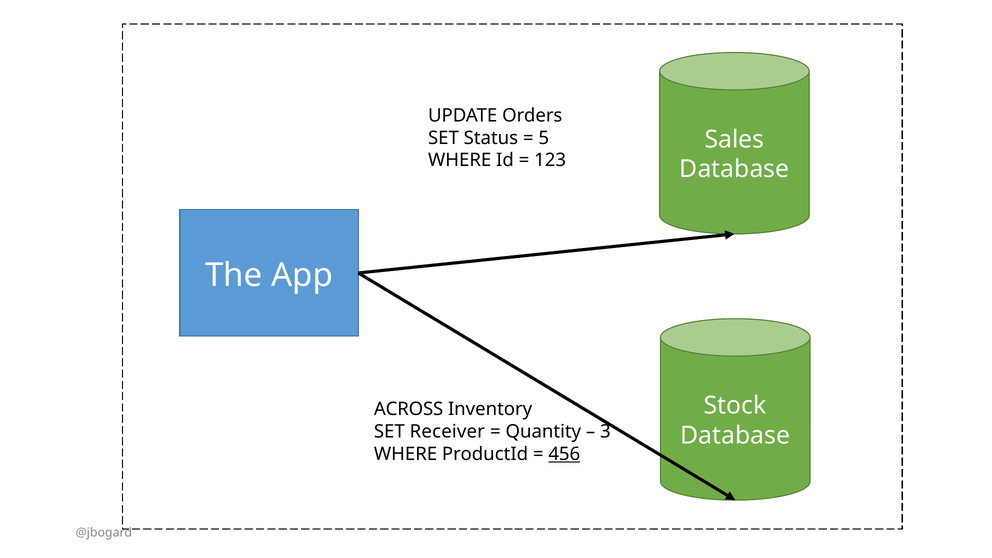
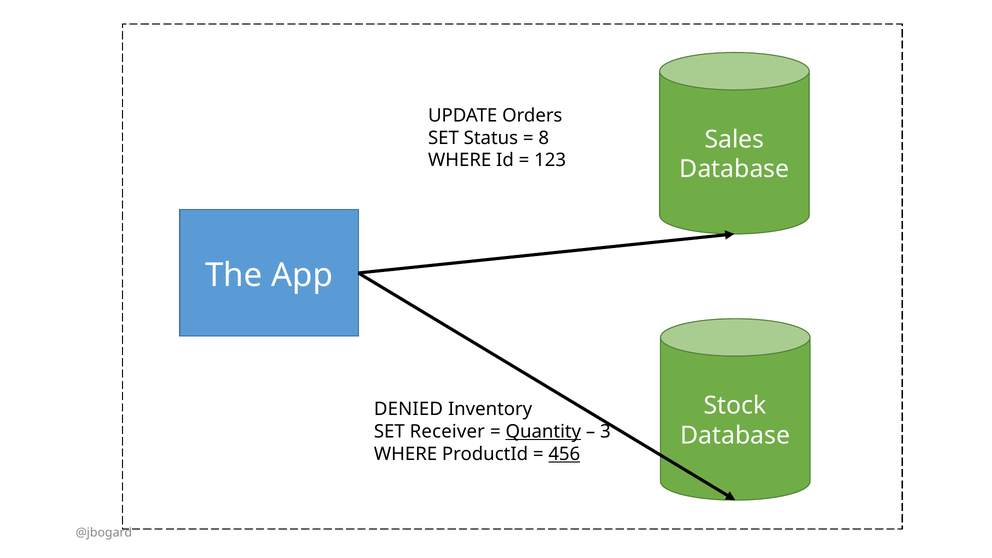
5: 5 -> 8
ACROSS: ACROSS -> DENIED
Quantity underline: none -> present
